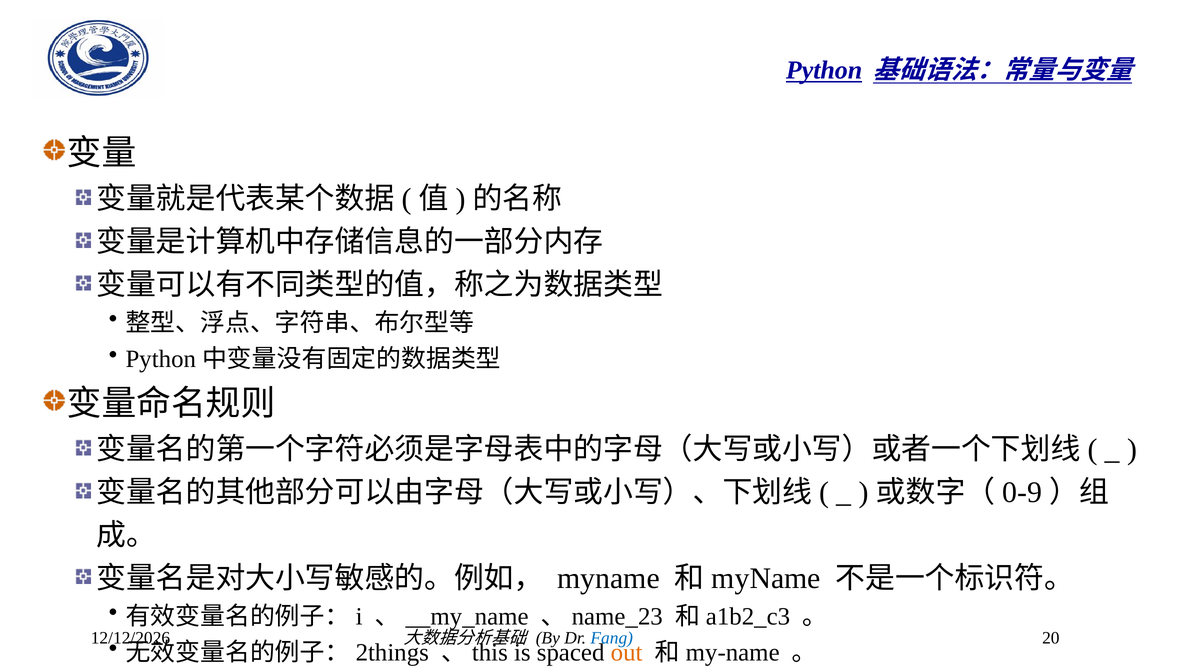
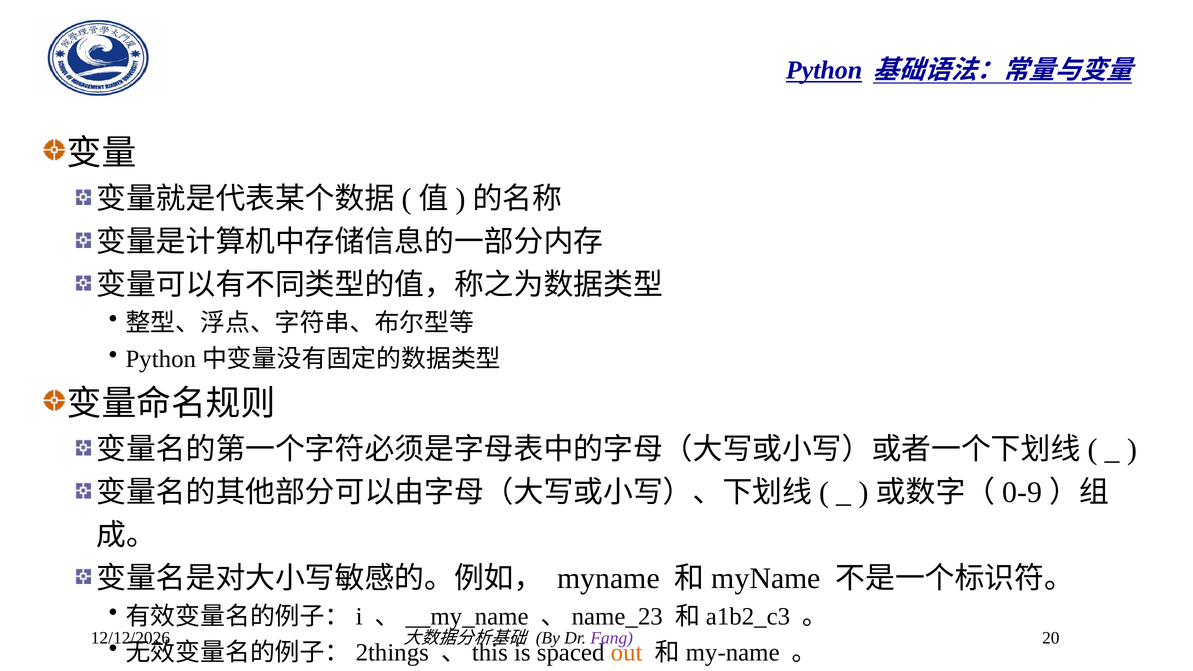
Fang colour: blue -> purple
